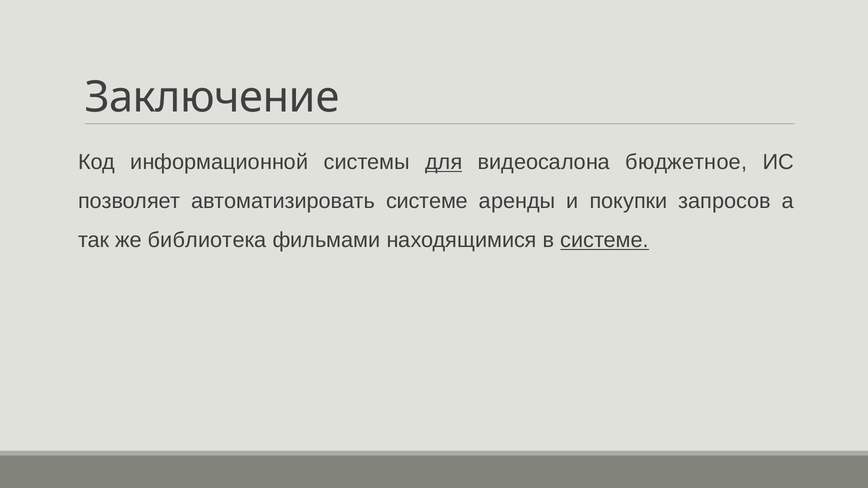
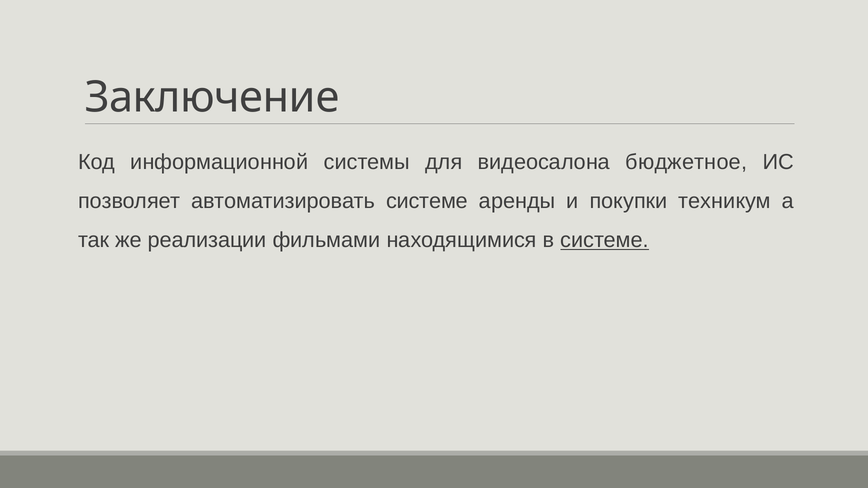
для underline: present -> none
запросов: запросов -> техникум
библиотека: библиотека -> реализации
